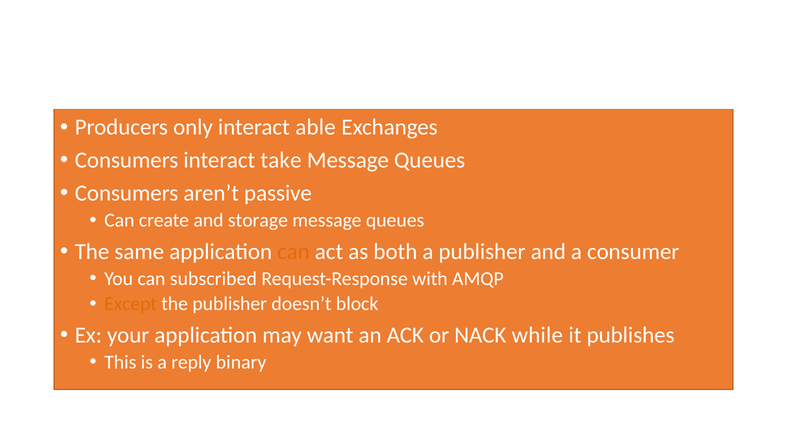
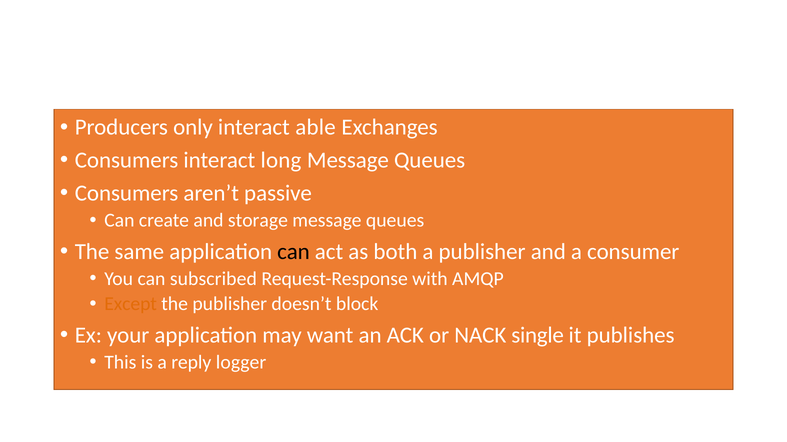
take: take -> long
can at (294, 252) colour: orange -> black
while: while -> single
binary: binary -> logger
